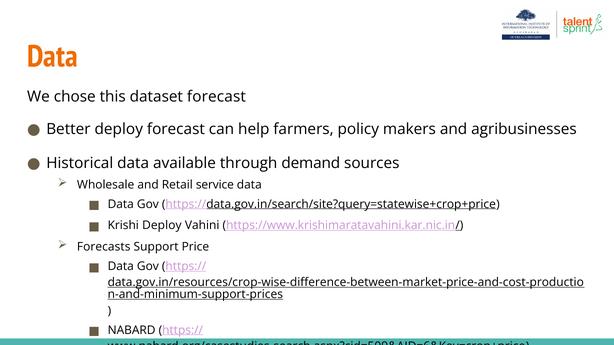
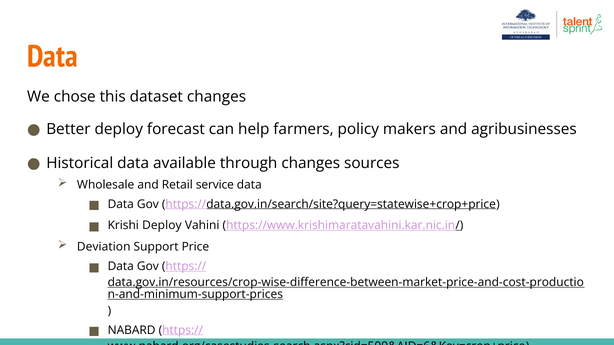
dataset forecast: forecast -> changes
through demand: demand -> changes
Forecasts: Forecasts -> Deviation
